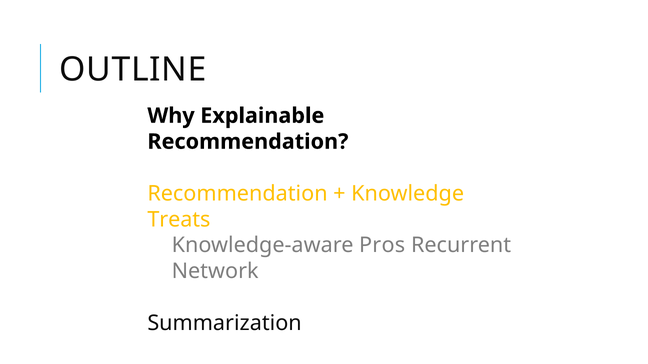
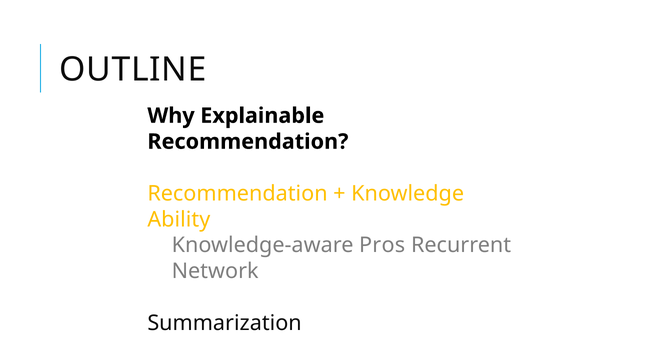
Treats: Treats -> Ability
